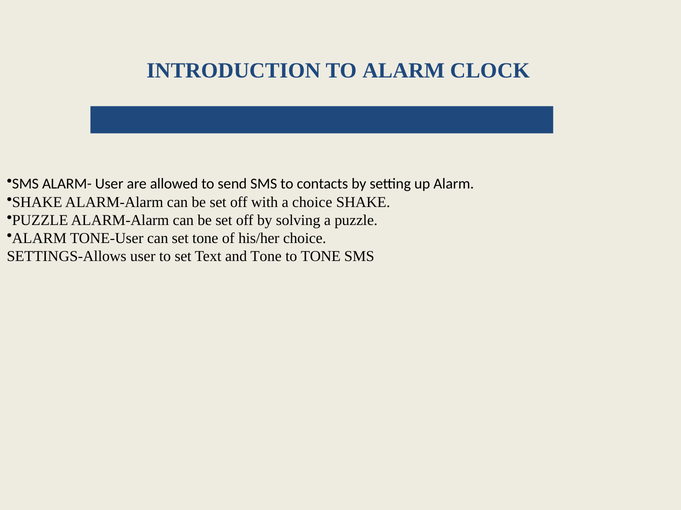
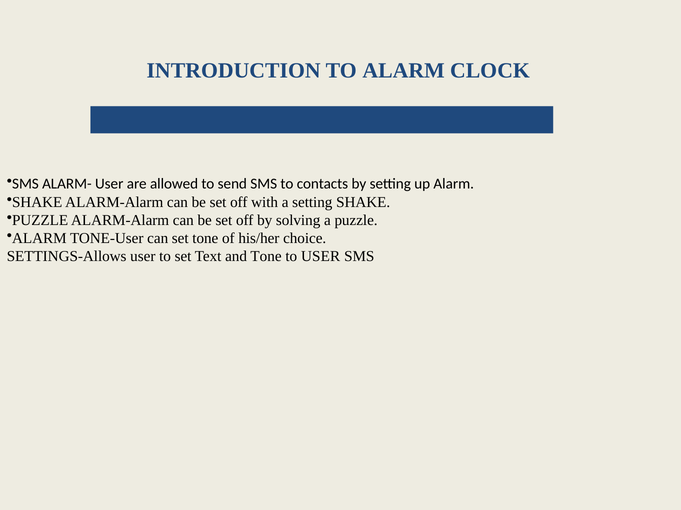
a choice: choice -> setting
to TONE: TONE -> USER
